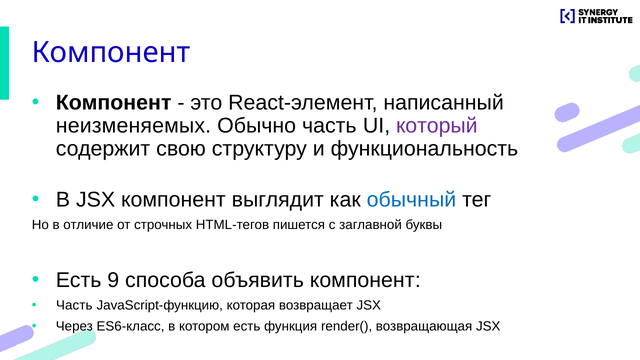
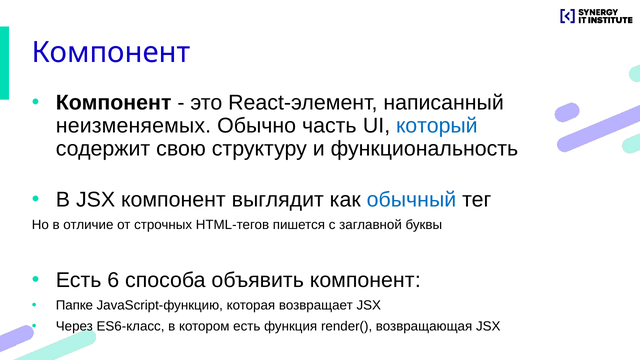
который colour: purple -> blue
9: 9 -> 6
Часть at (74, 305): Часть -> Папке
